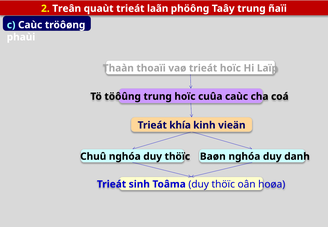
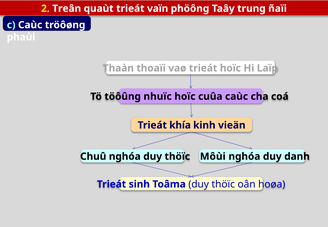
laãn: laãn -> vaïn
töôûng trung: trung -> nhuïc
Baøn: Baøn -> Môùi
